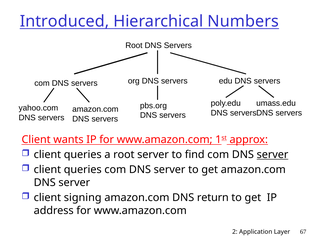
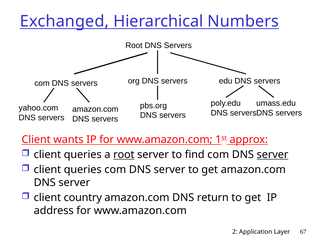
Introduced: Introduced -> Exchanged
root at (124, 155) underline: none -> present
signing: signing -> country
